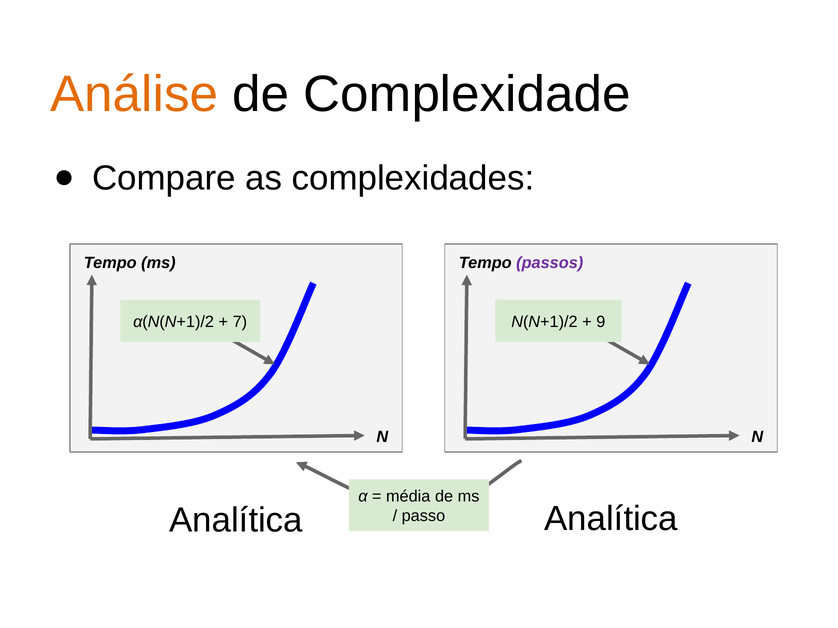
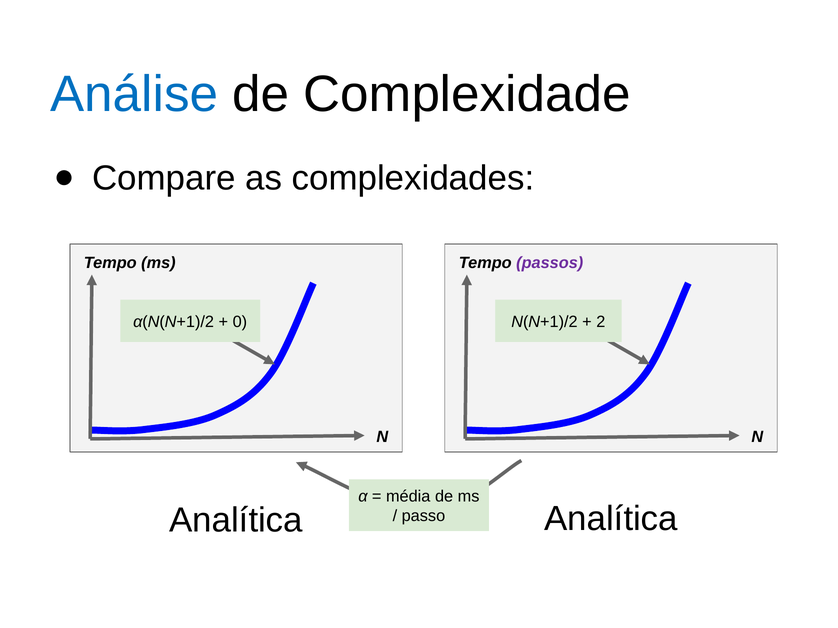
Análise colour: orange -> blue
7: 7 -> 0
9: 9 -> 2
